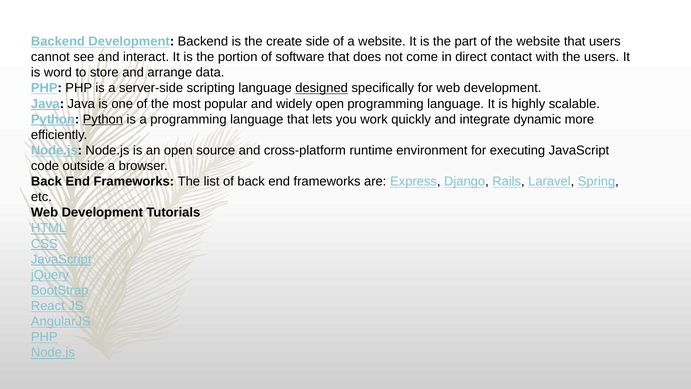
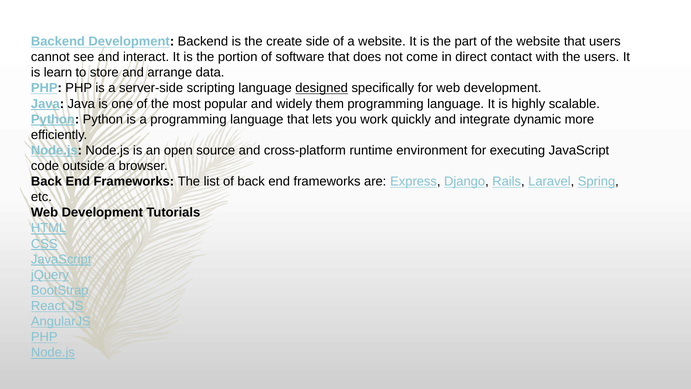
word: word -> learn
widely open: open -> them
Python at (103, 119) underline: present -> none
